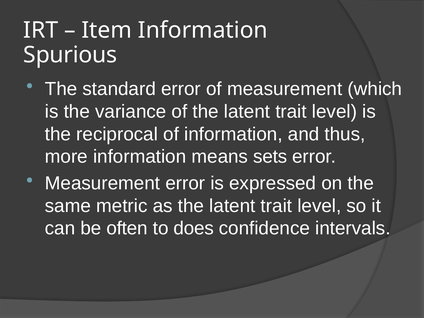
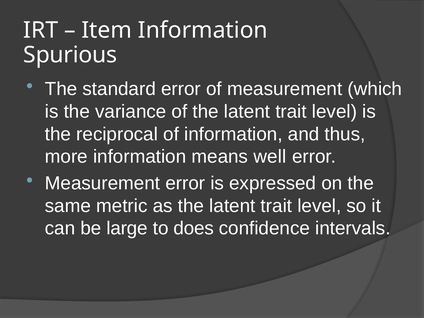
sets: sets -> well
often: often -> large
